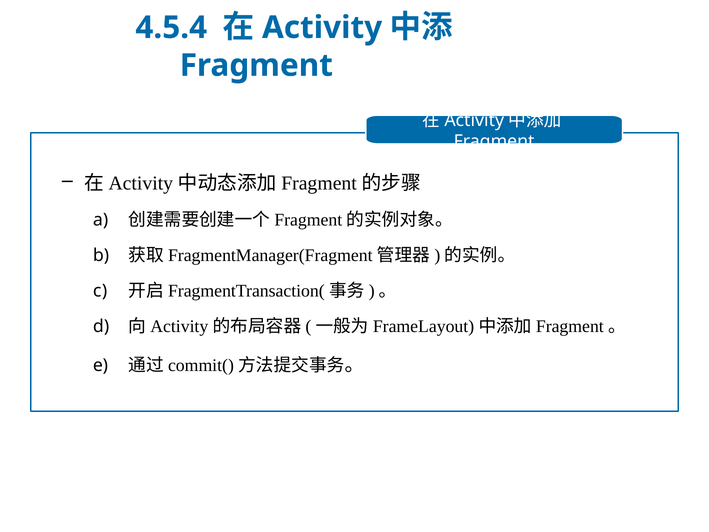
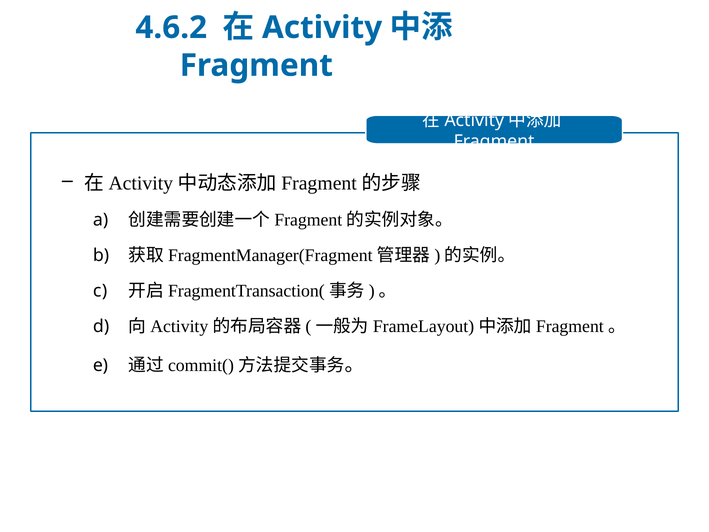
4.5.4: 4.5.4 -> 4.6.2
